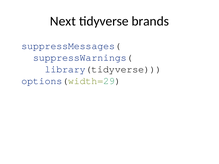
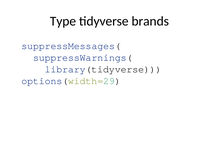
Next: Next -> Type
